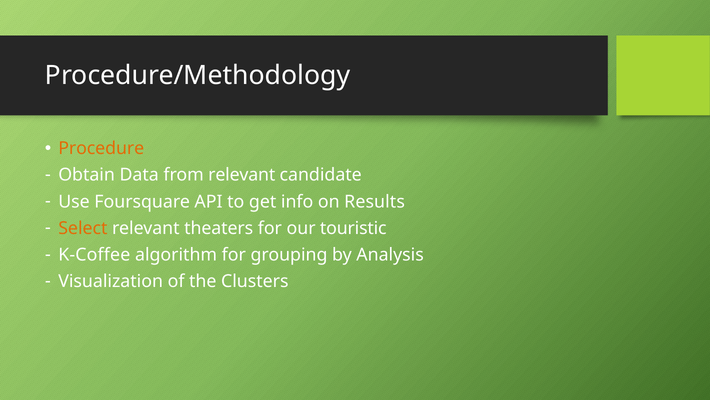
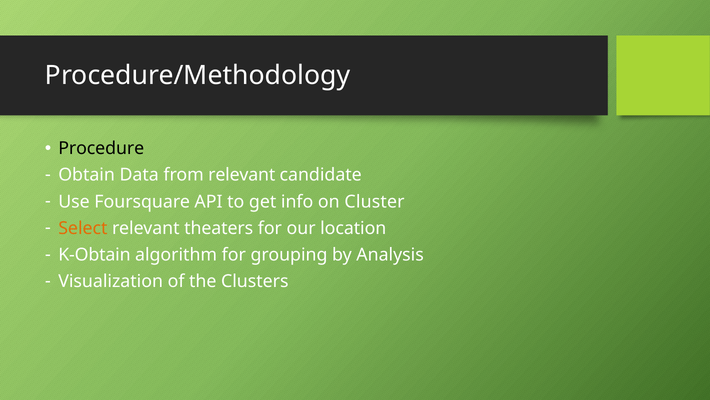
Procedure colour: orange -> black
Results: Results -> Cluster
touristic: touristic -> location
K-Coffee: K-Coffee -> K-Obtain
